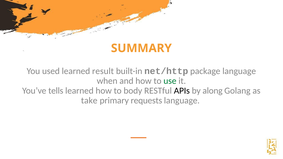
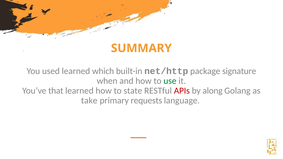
result: result -> which
package language: language -> signature
tells: tells -> that
body: body -> state
APIs colour: black -> red
